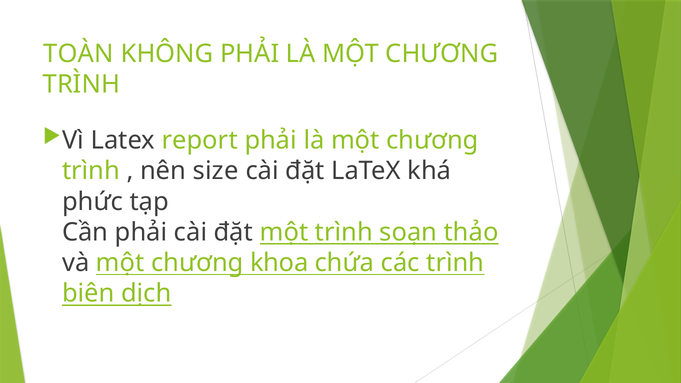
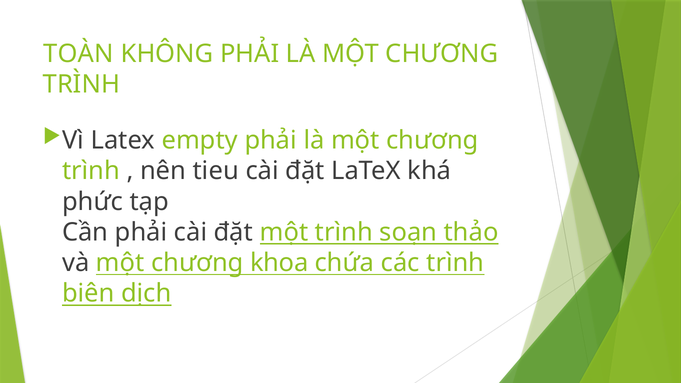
report: report -> empty
size: size -> tieu
